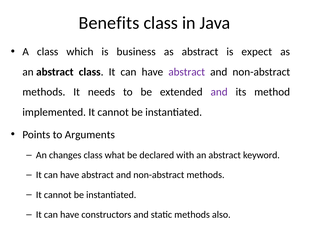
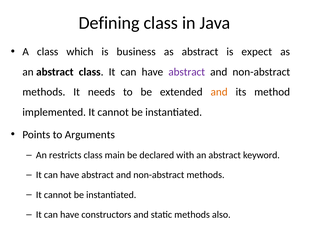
Benefits: Benefits -> Defining
and at (219, 92) colour: purple -> orange
changes: changes -> restricts
what: what -> main
